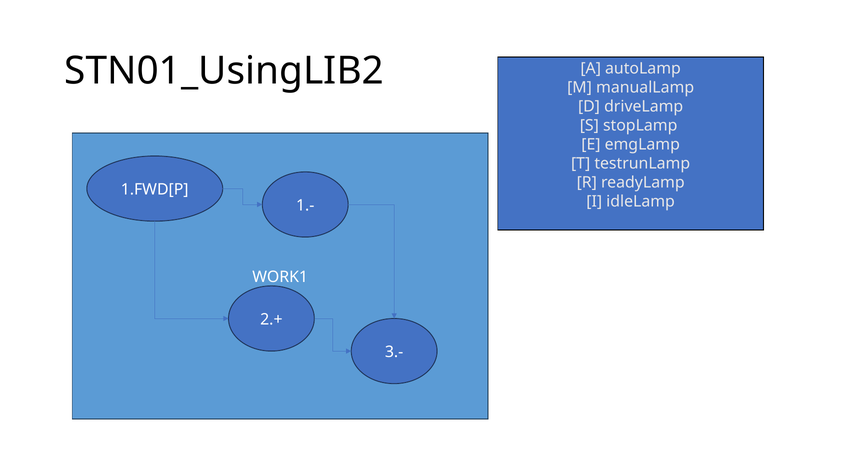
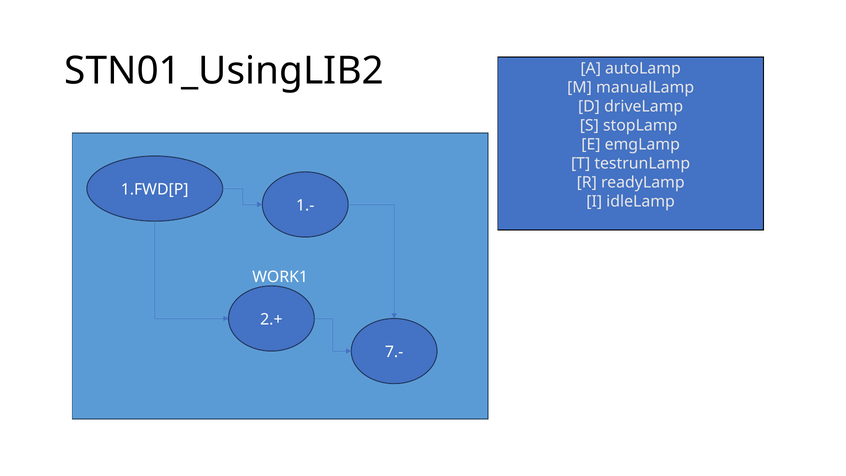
3.-: 3.- -> 7.-
